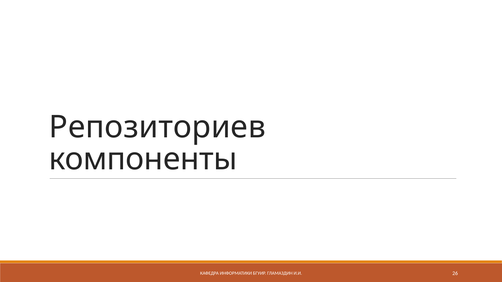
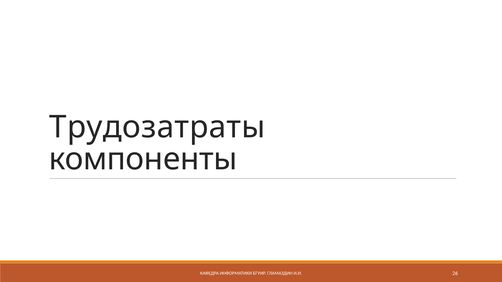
Репозиториев: Репозиториев -> Трудозатраты
